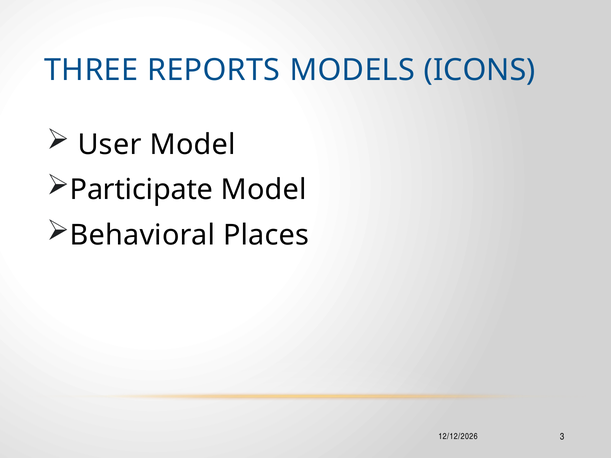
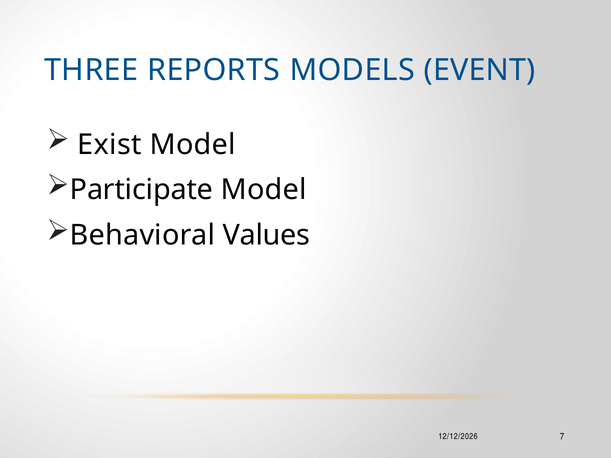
ICONS: ICONS -> EVENT
User: User -> Exist
Places: Places -> Values
3: 3 -> 7
